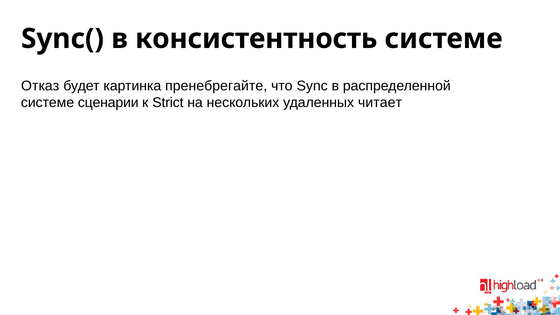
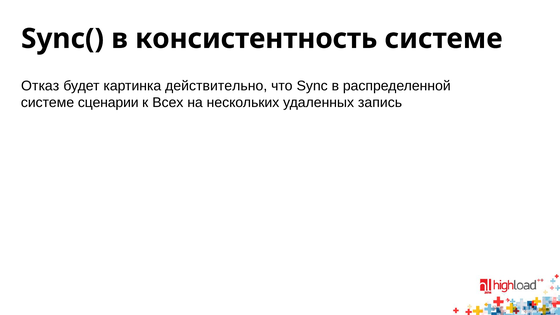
пренебрегайте: пренебрегайте -> действительно
Strict: Strict -> Всех
читает: читает -> запись
